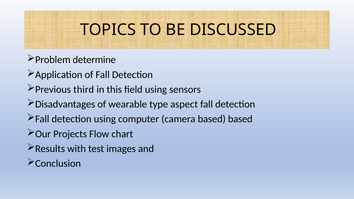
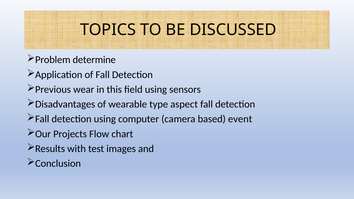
third: third -> wear
based based: based -> event
